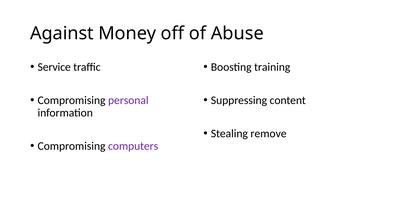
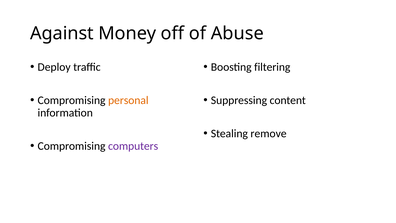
Service: Service -> Deploy
training: training -> filtering
personal colour: purple -> orange
